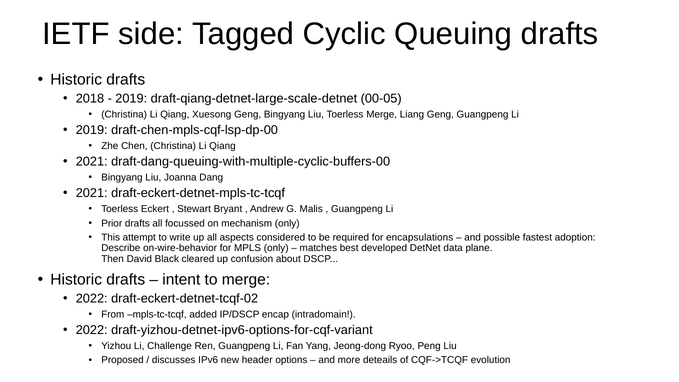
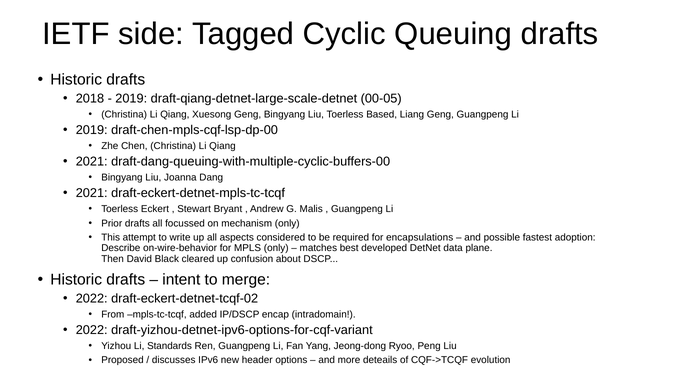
Toerless Merge: Merge -> Based
Challenge: Challenge -> Standards
